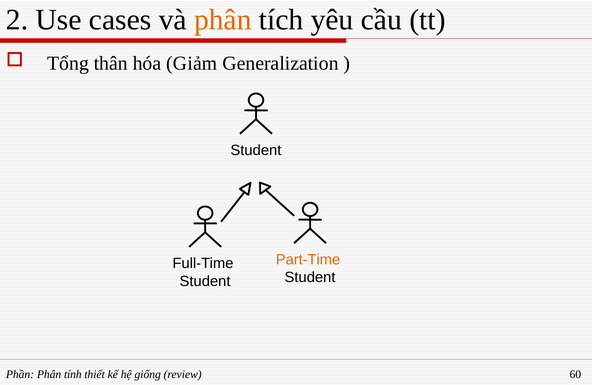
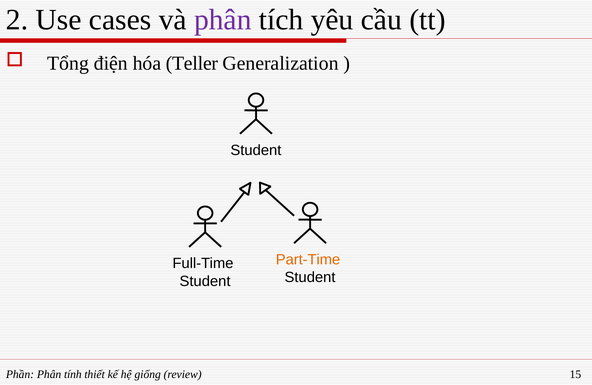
phân at (223, 20) colour: orange -> purple
thân: thân -> điện
Giảm: Giảm -> Teller
60: 60 -> 15
